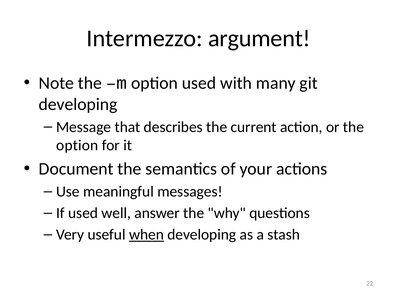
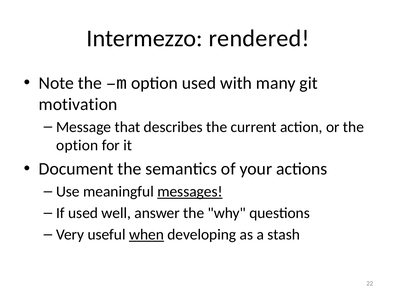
argument: argument -> rendered
developing at (78, 104): developing -> motivation
messages underline: none -> present
